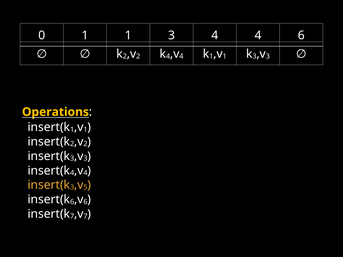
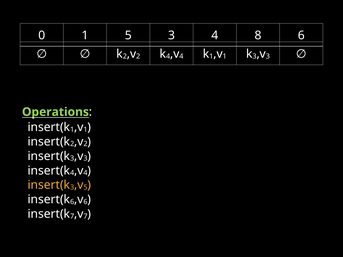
1 1: 1 -> 5
4 4: 4 -> 8
Operations colour: yellow -> light green
